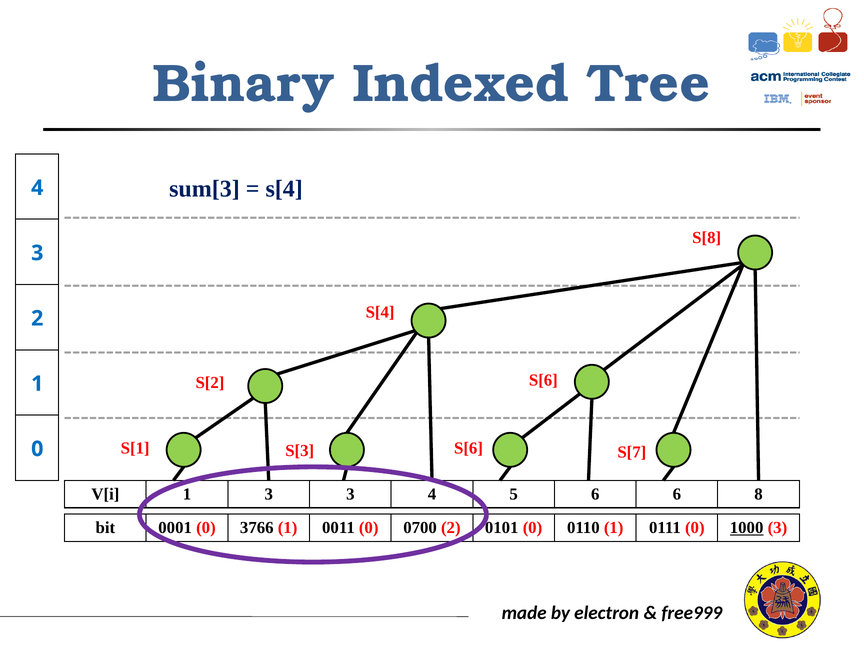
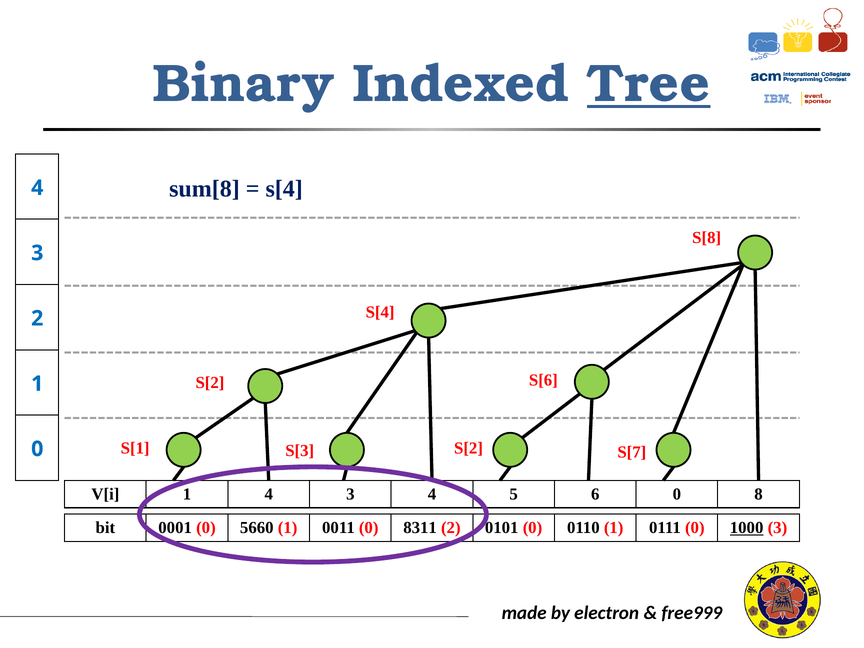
Tree underline: none -> present
sum[3: sum[3 -> sum[8
S[6 at (469, 448): S[6 -> S[2
1 3: 3 -> 4
6 6: 6 -> 0
3766: 3766 -> 5660
0700: 0700 -> 8311
